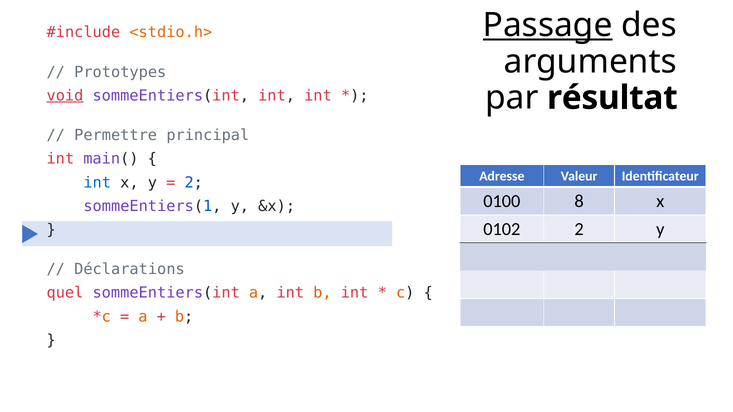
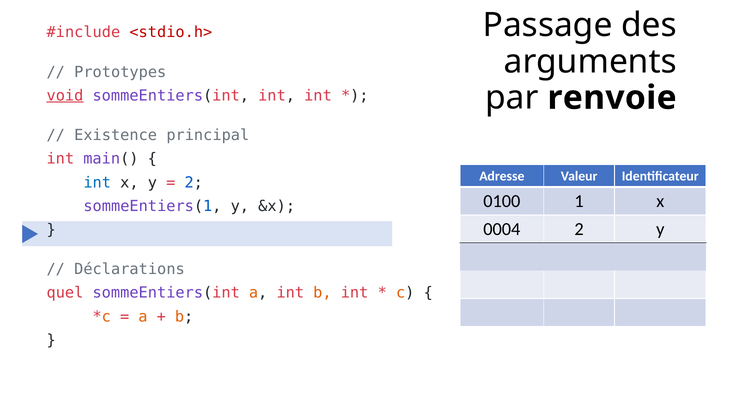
Passage underline: present -> none
<stdio.h> colour: orange -> red
résultat: résultat -> renvoie
Permettre: Permettre -> Existence
8: 8 -> 1
0102: 0102 -> 0004
